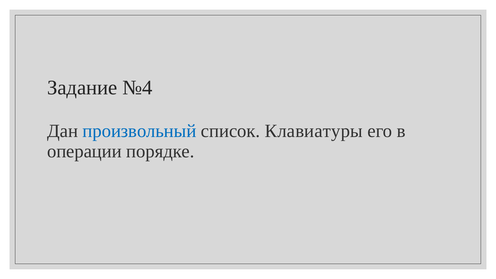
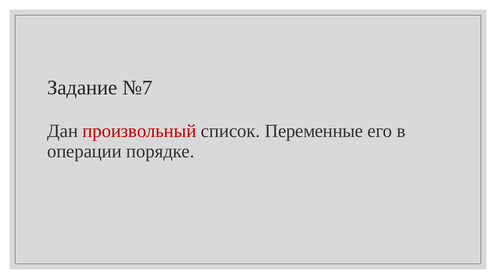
№4: №4 -> №7
произвольный colour: blue -> red
Клавиатуры: Клавиатуры -> Переменные
